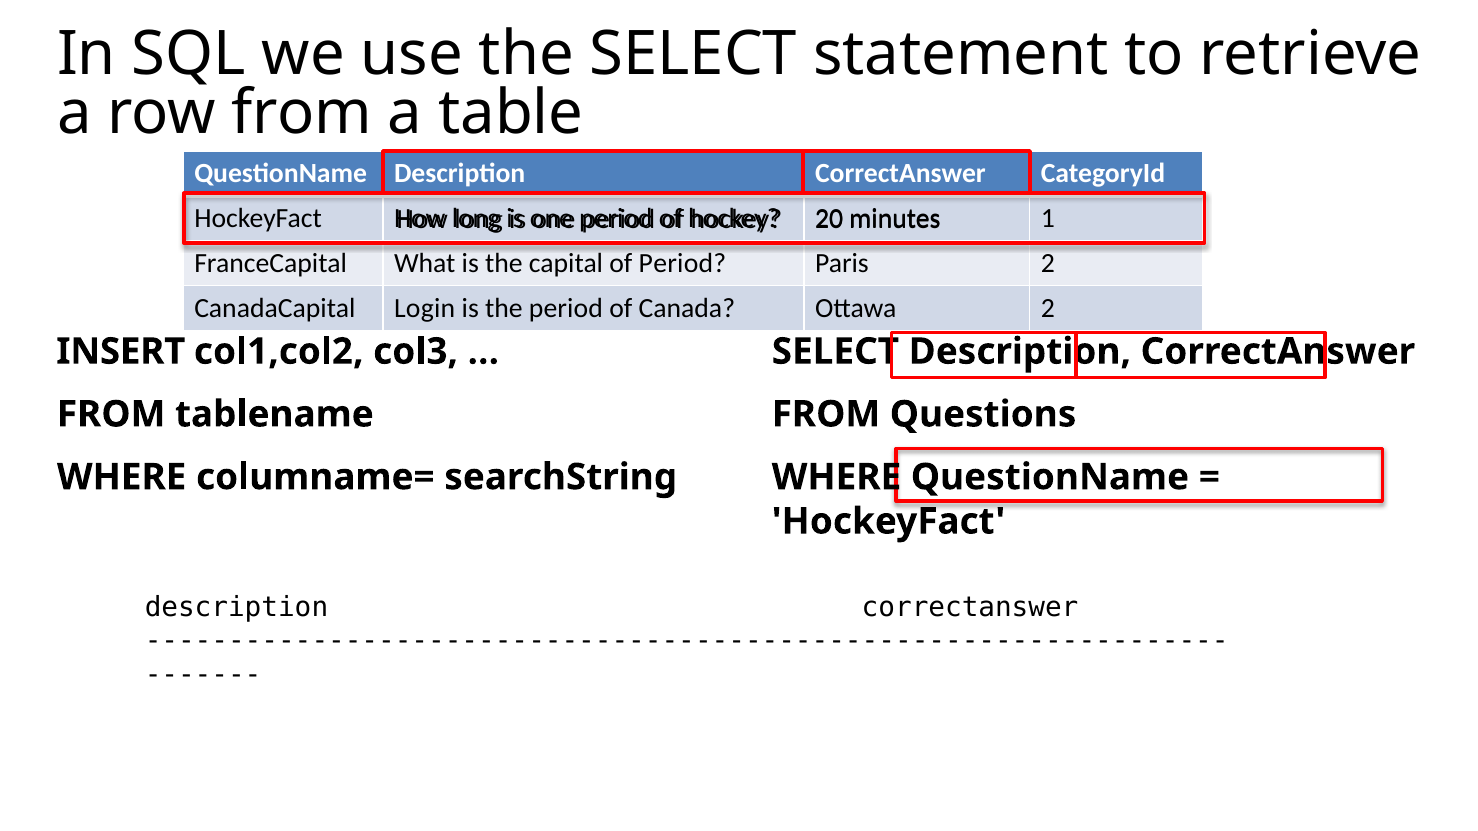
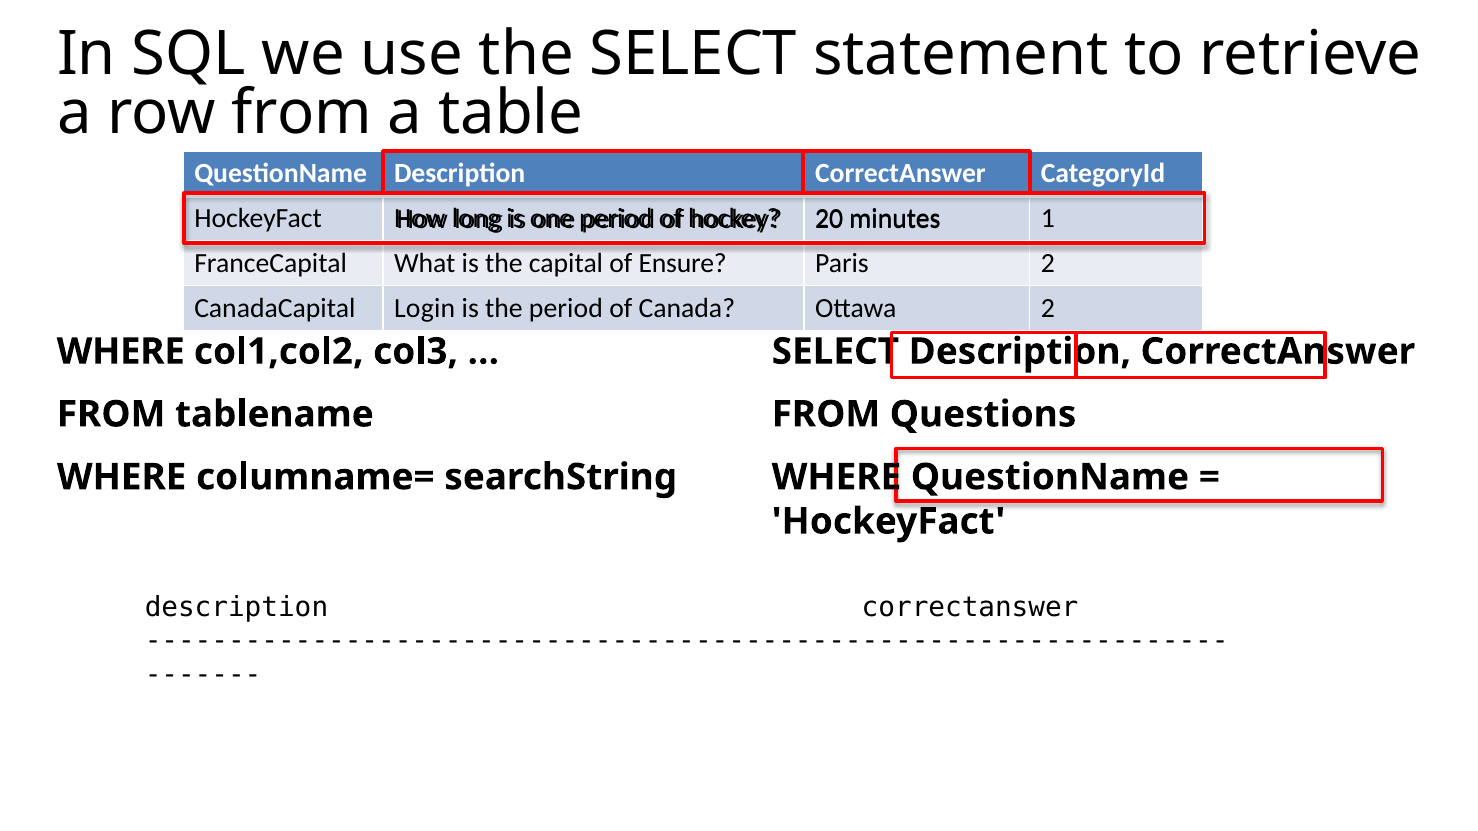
of Period: Period -> Ensure
INSERT at (121, 352): INSERT -> WHERE
